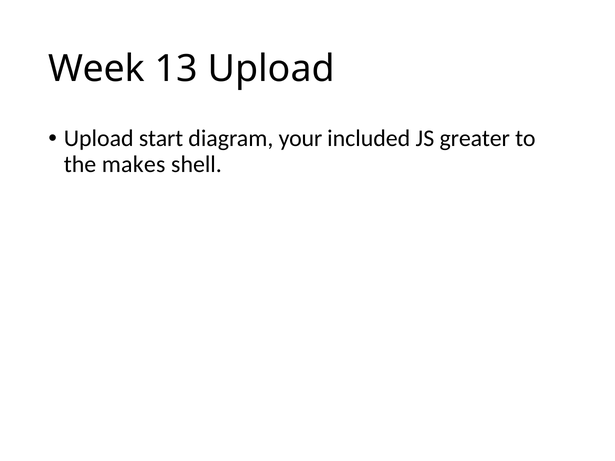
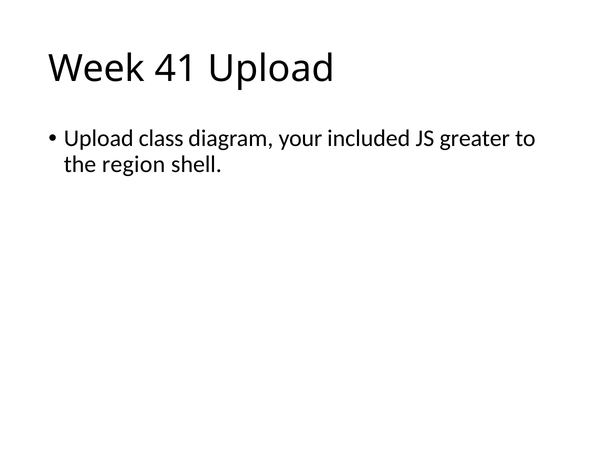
13: 13 -> 41
start: start -> class
makes: makes -> region
